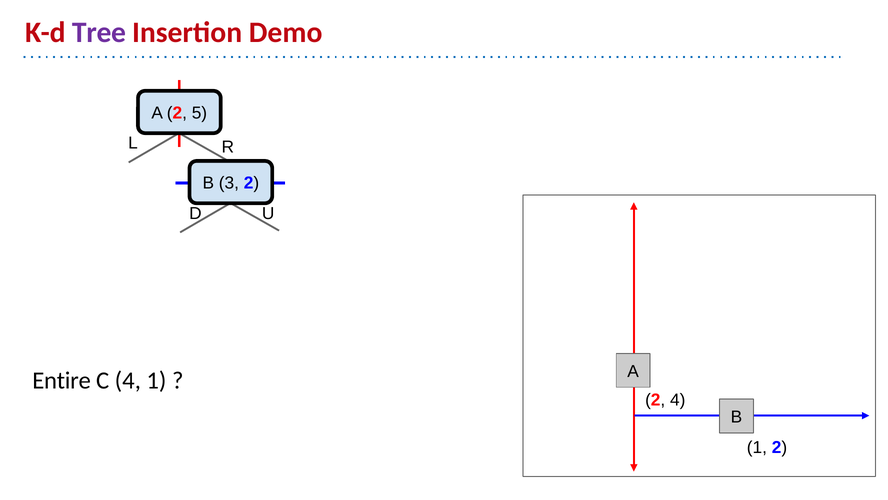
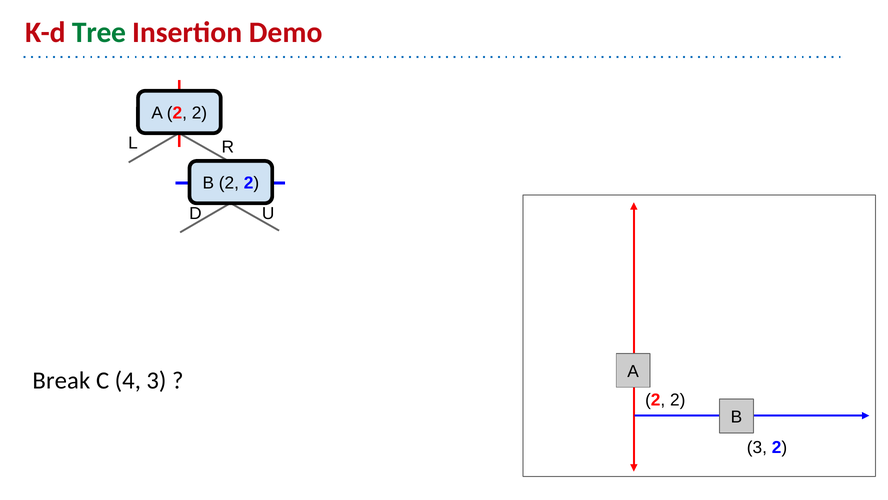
Tree colour: purple -> green
5 at (199, 113): 5 -> 2
B 3: 3 -> 2
Entire: Entire -> Break
4 1: 1 -> 3
4 at (678, 400): 4 -> 2
1 at (757, 447): 1 -> 3
